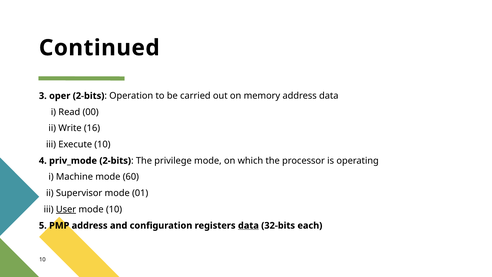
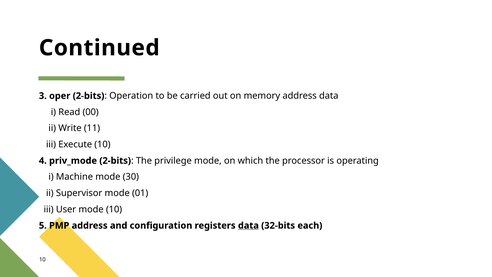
16: 16 -> 11
60: 60 -> 30
User underline: present -> none
